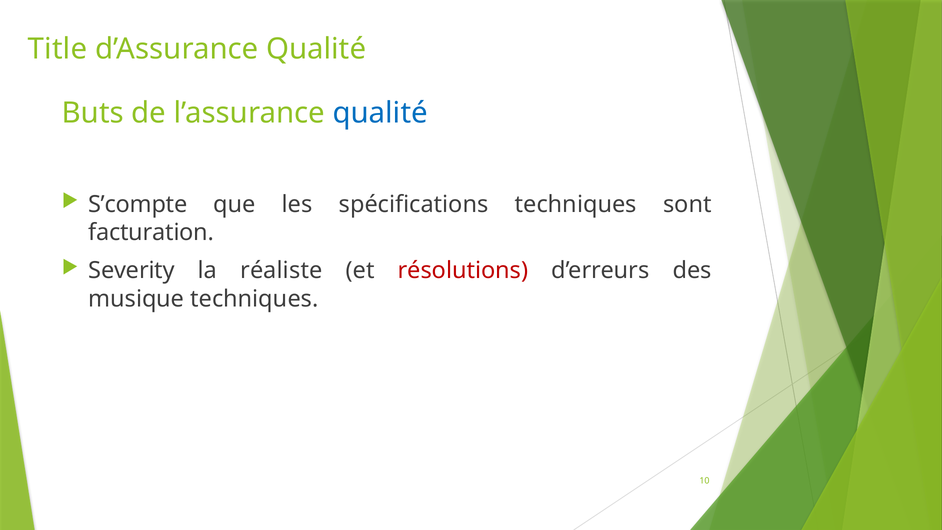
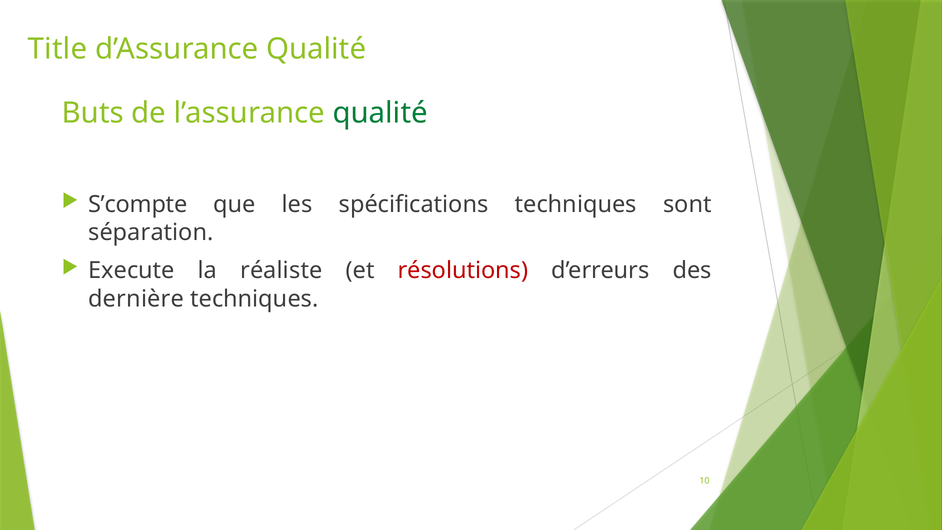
qualité at (380, 113) colour: blue -> green
facturation: facturation -> séparation
Severity: Severity -> Execute
musique: musique -> dernière
